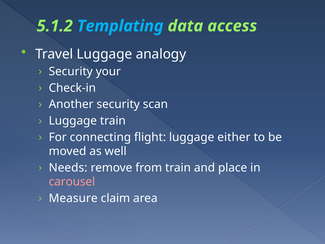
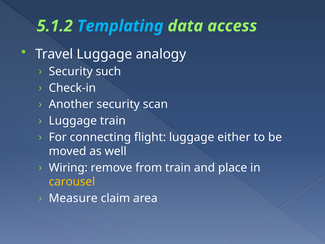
your: your -> such
Needs: Needs -> Wiring
carousel colour: pink -> yellow
